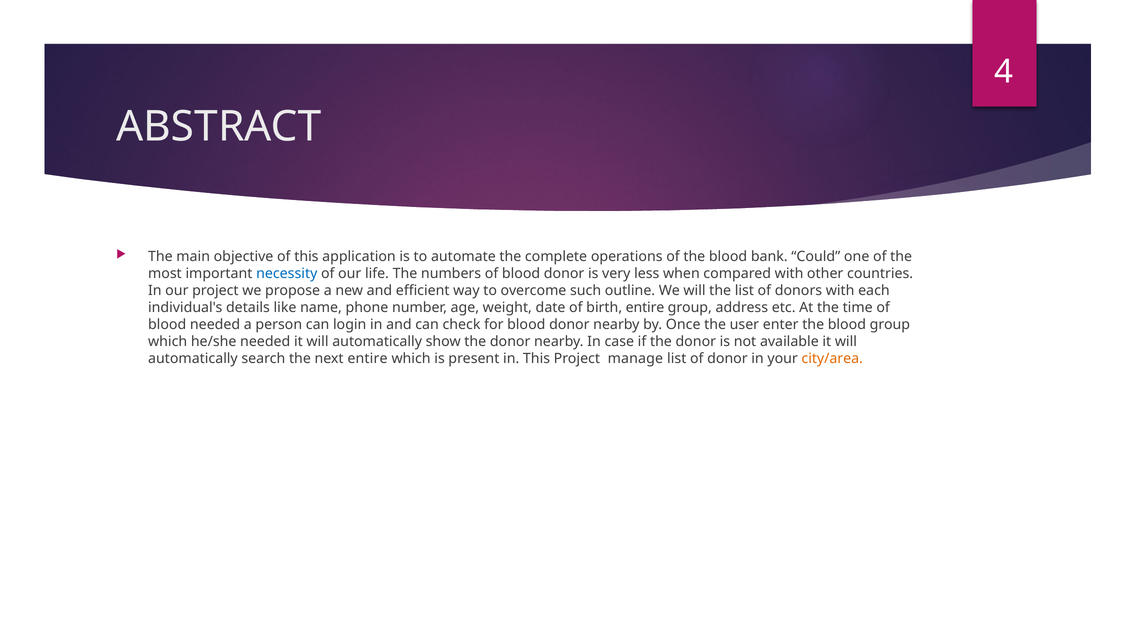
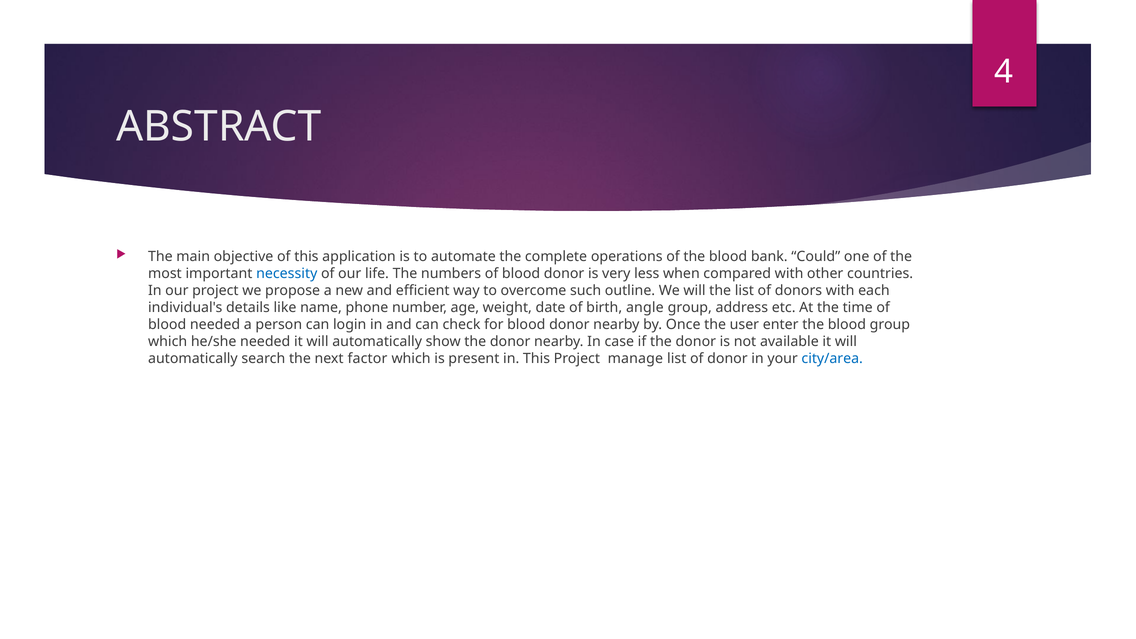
birth entire: entire -> angle
next entire: entire -> factor
city/area colour: orange -> blue
